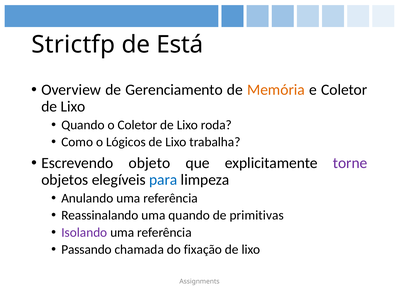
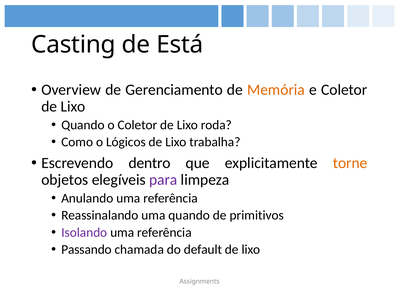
Strictfp: Strictfp -> Casting
objeto: objeto -> dentro
torne colour: purple -> orange
para colour: blue -> purple
primitivas: primitivas -> primitivos
fixação: fixação -> default
